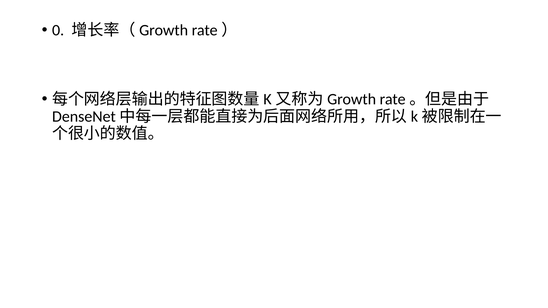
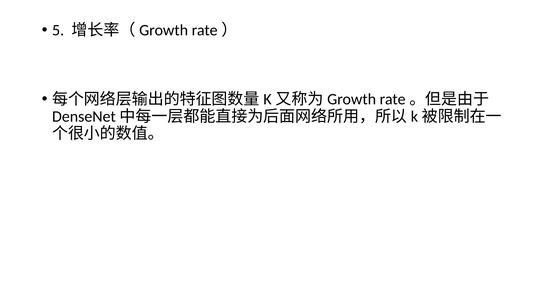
0: 0 -> 5
